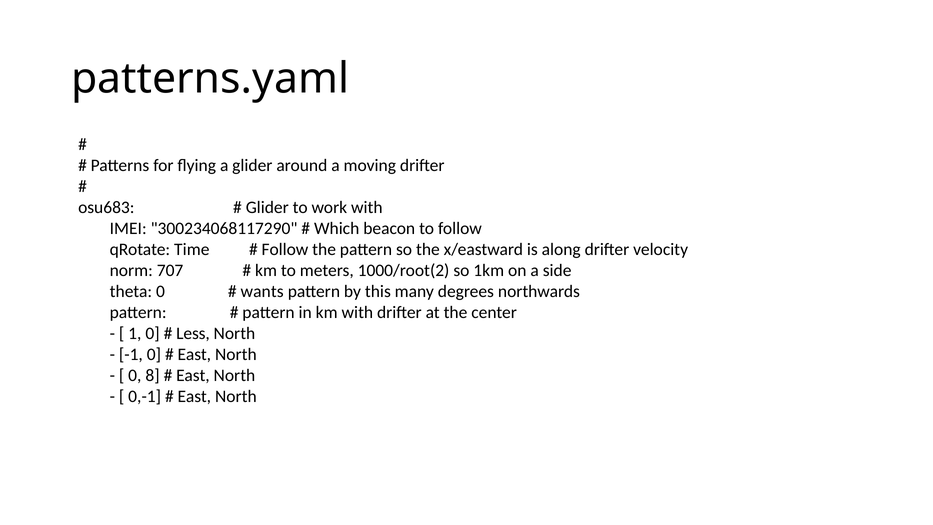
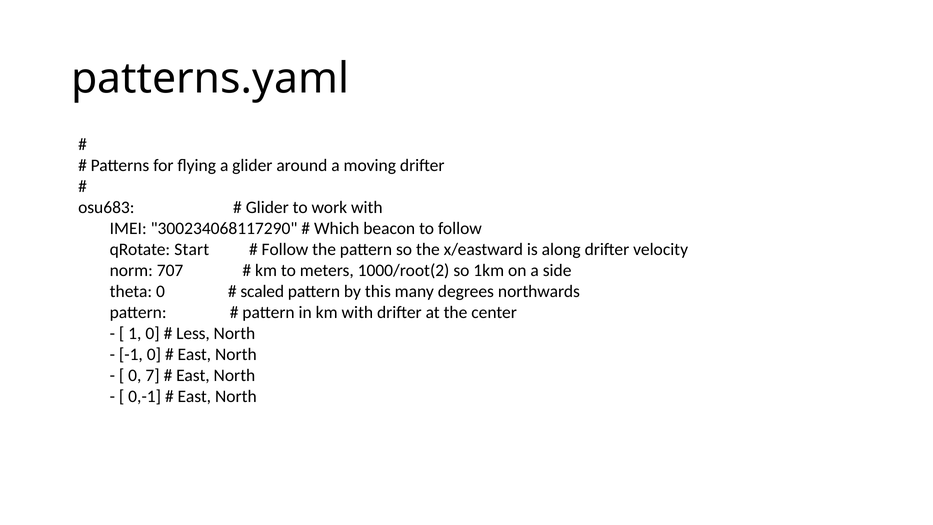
Time: Time -> Start
wants: wants -> scaled
8: 8 -> 7
